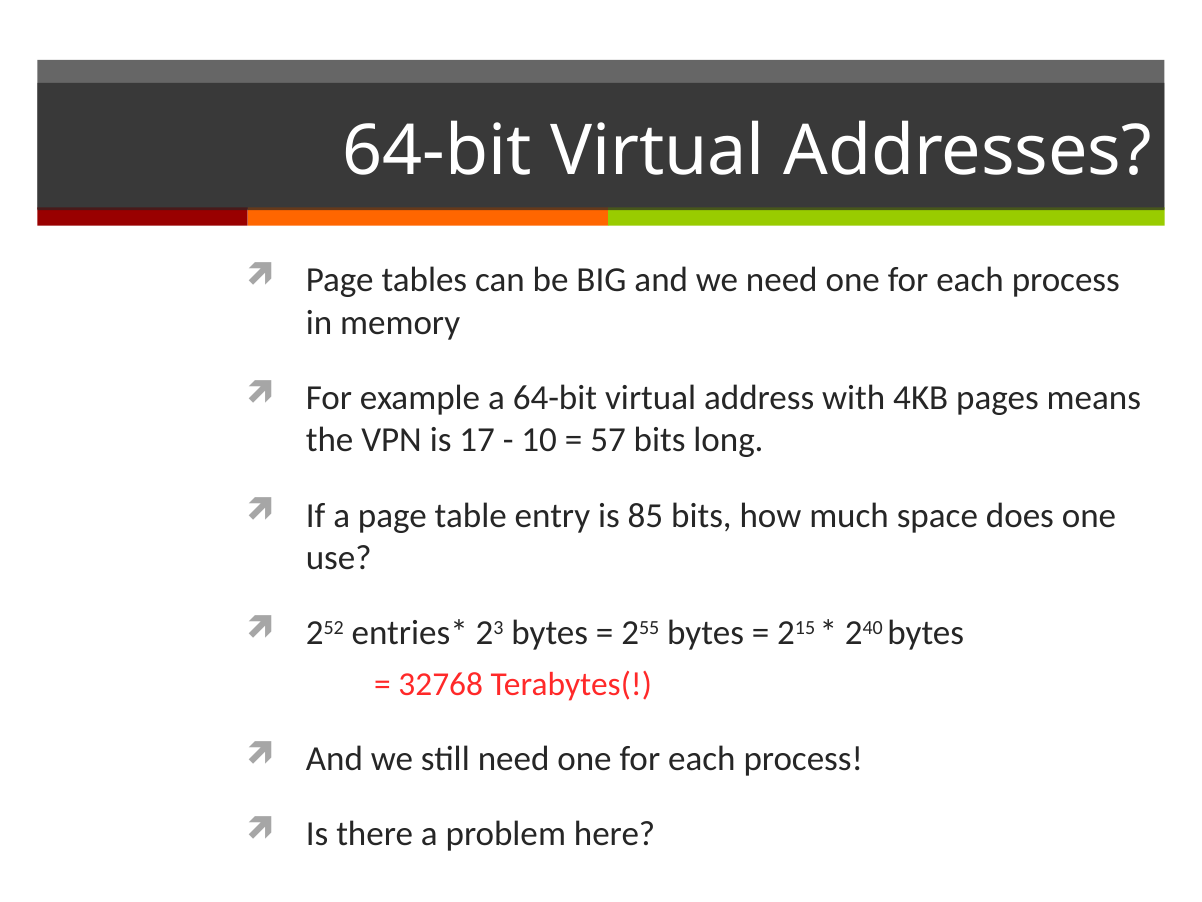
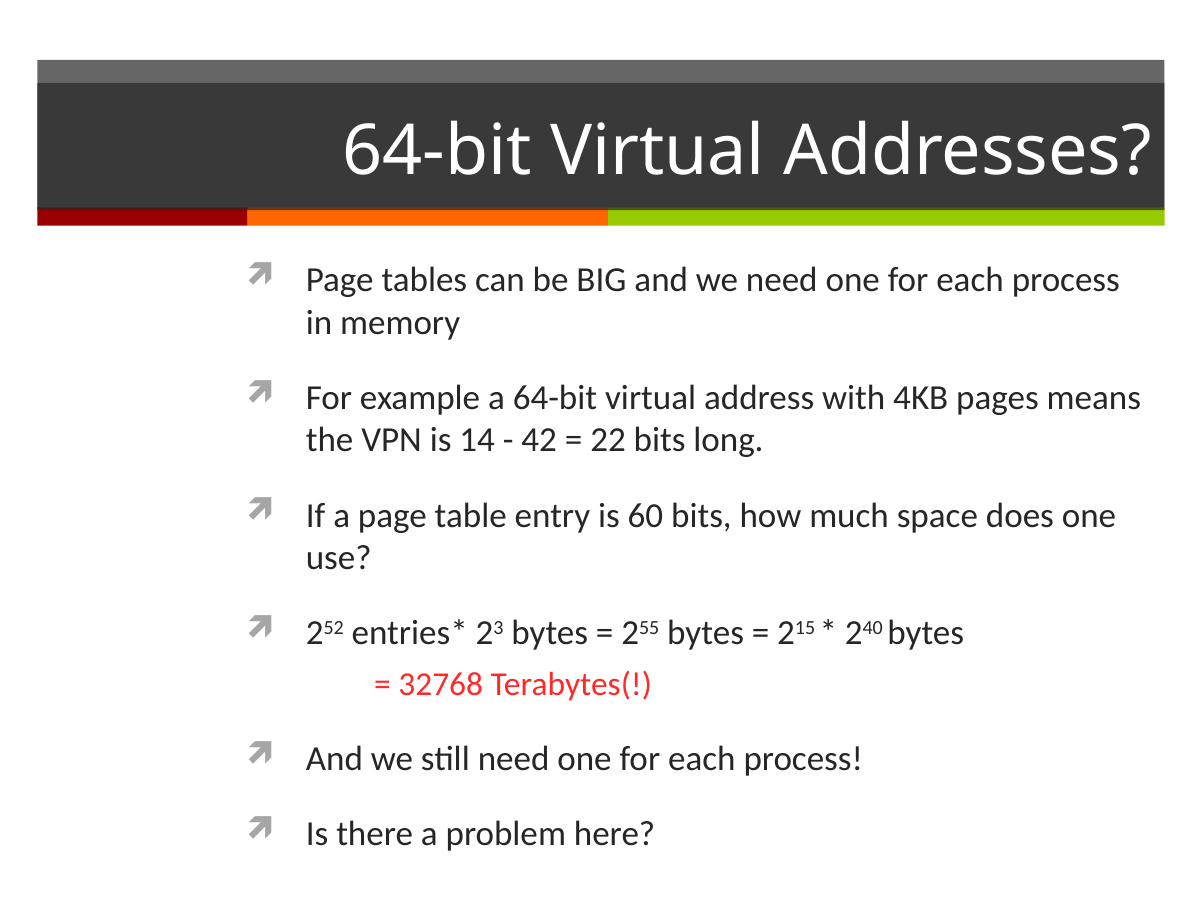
17: 17 -> 14
10: 10 -> 42
57: 57 -> 22
85: 85 -> 60
